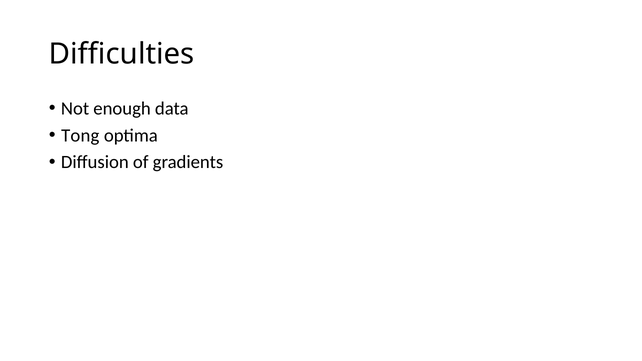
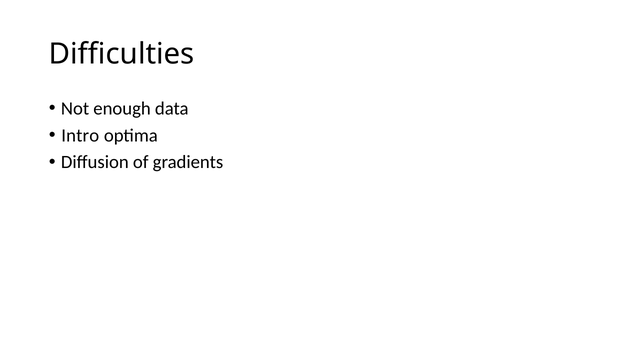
Tong: Tong -> Intro
